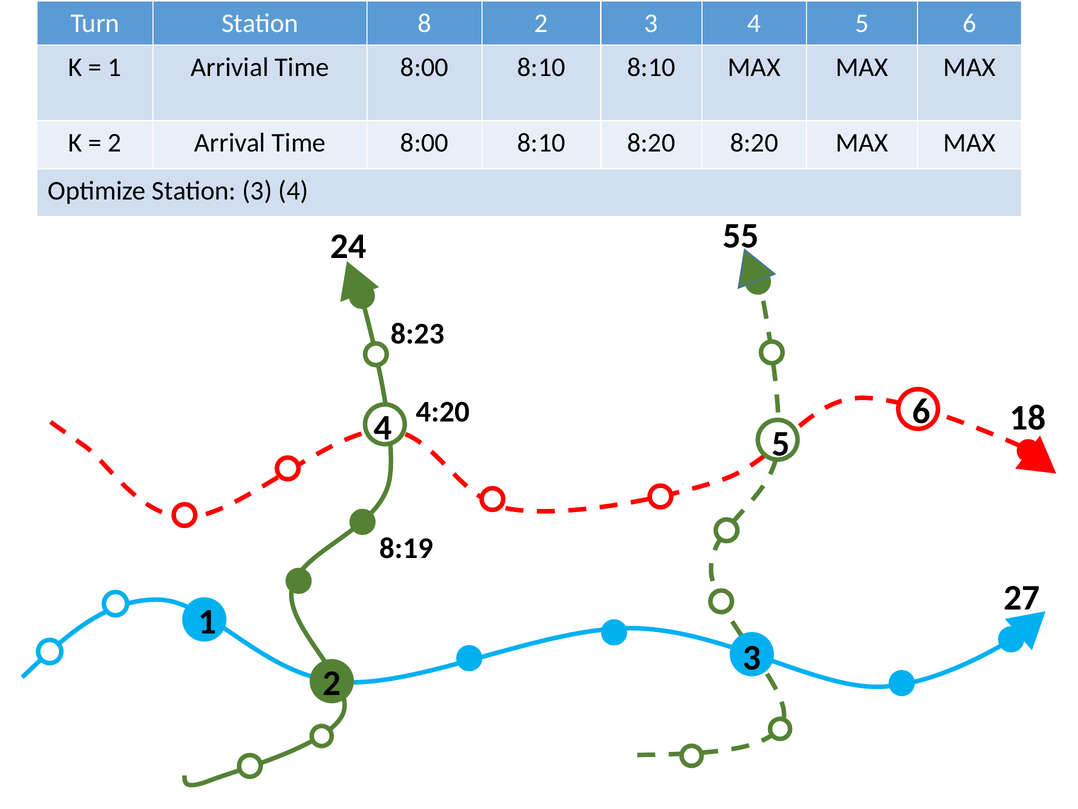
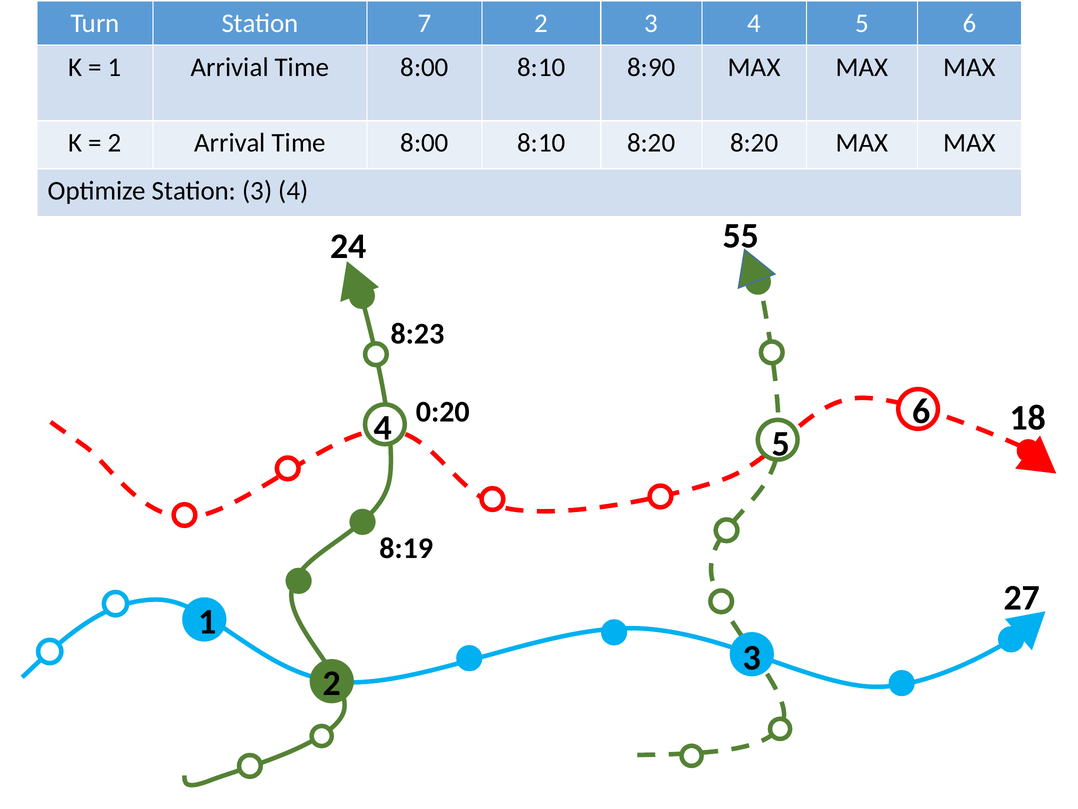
8: 8 -> 7
8:10 8:10: 8:10 -> 8:90
4:20: 4:20 -> 0:20
